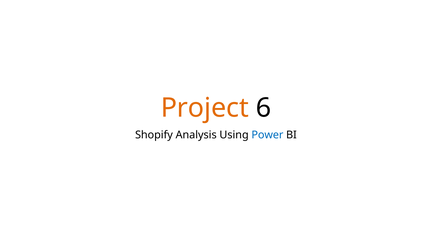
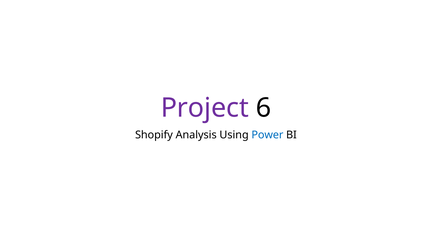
Project colour: orange -> purple
